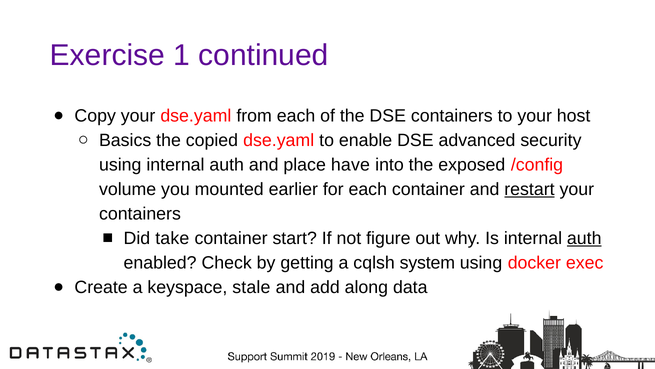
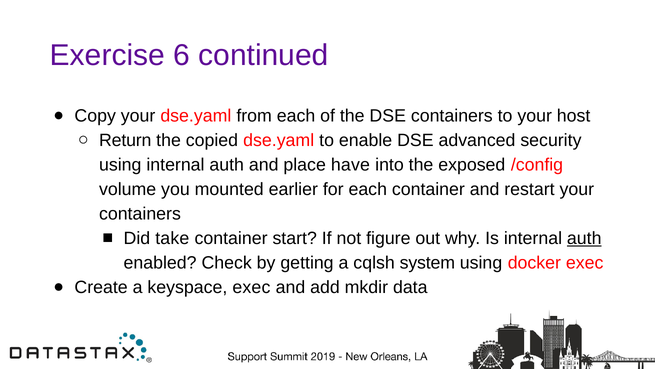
1: 1 -> 6
Basics: Basics -> Return
restart underline: present -> none
keyspace stale: stale -> exec
along: along -> mkdir
